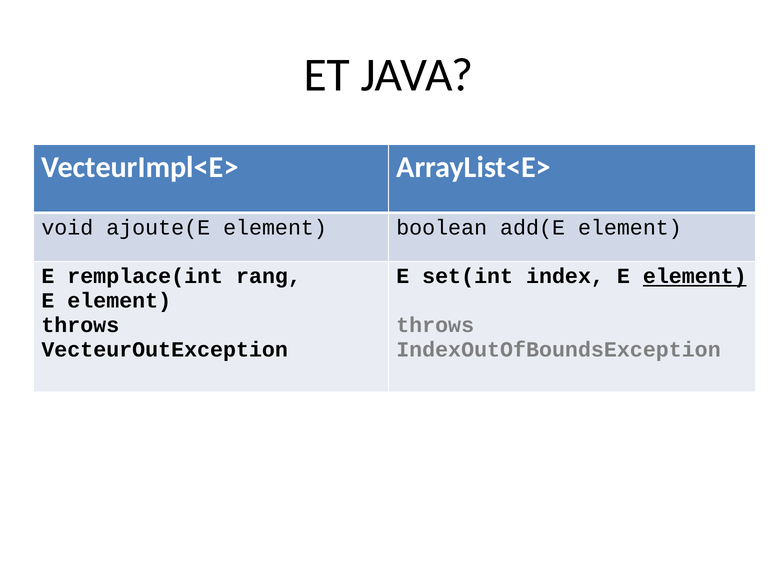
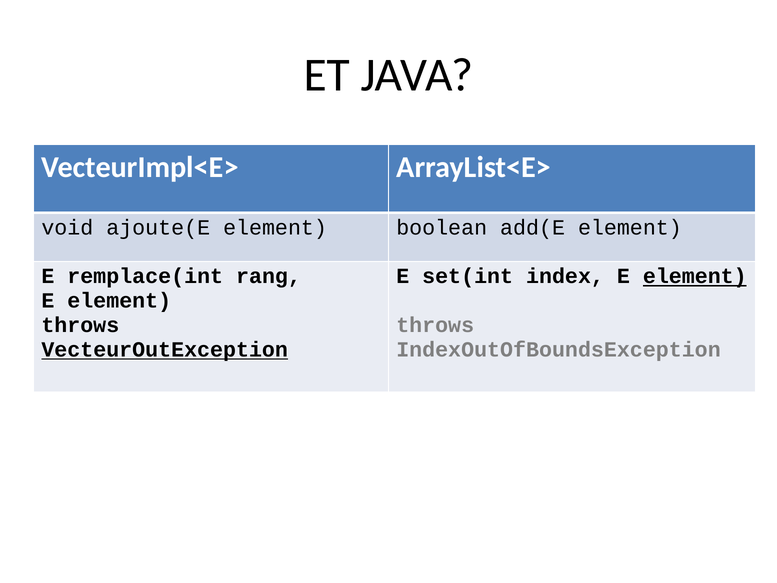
VecteurOutException underline: none -> present
